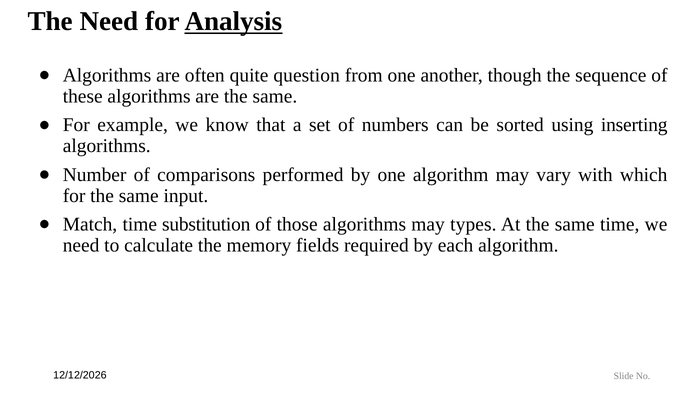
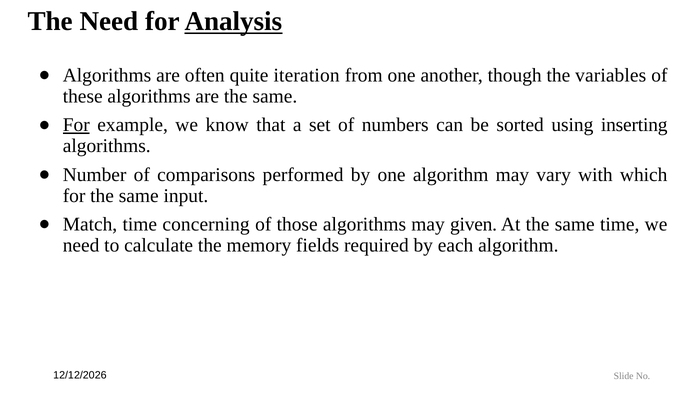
question: question -> iteration
sequence: sequence -> variables
For at (76, 125) underline: none -> present
substitution: substitution -> concerning
types: types -> given
